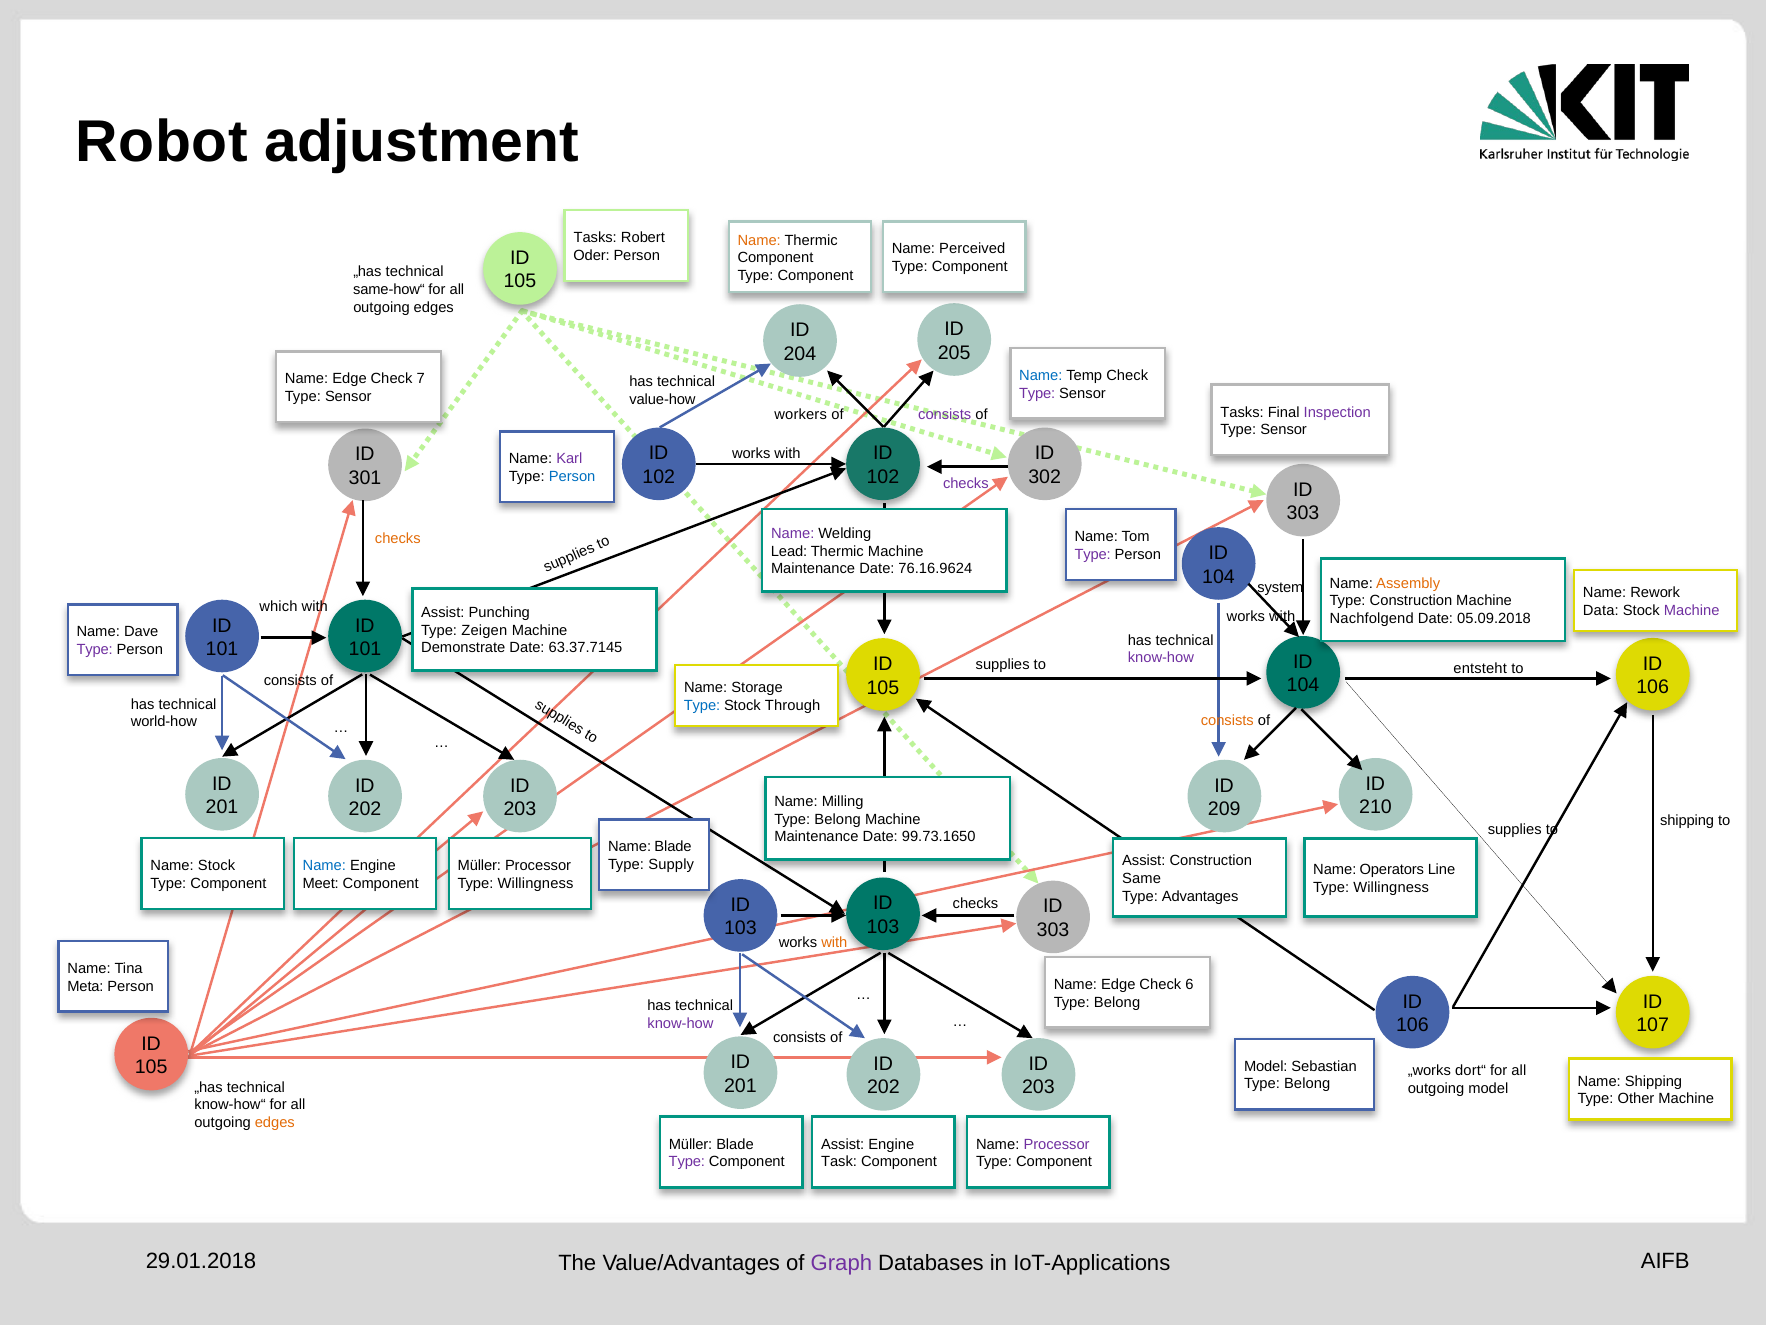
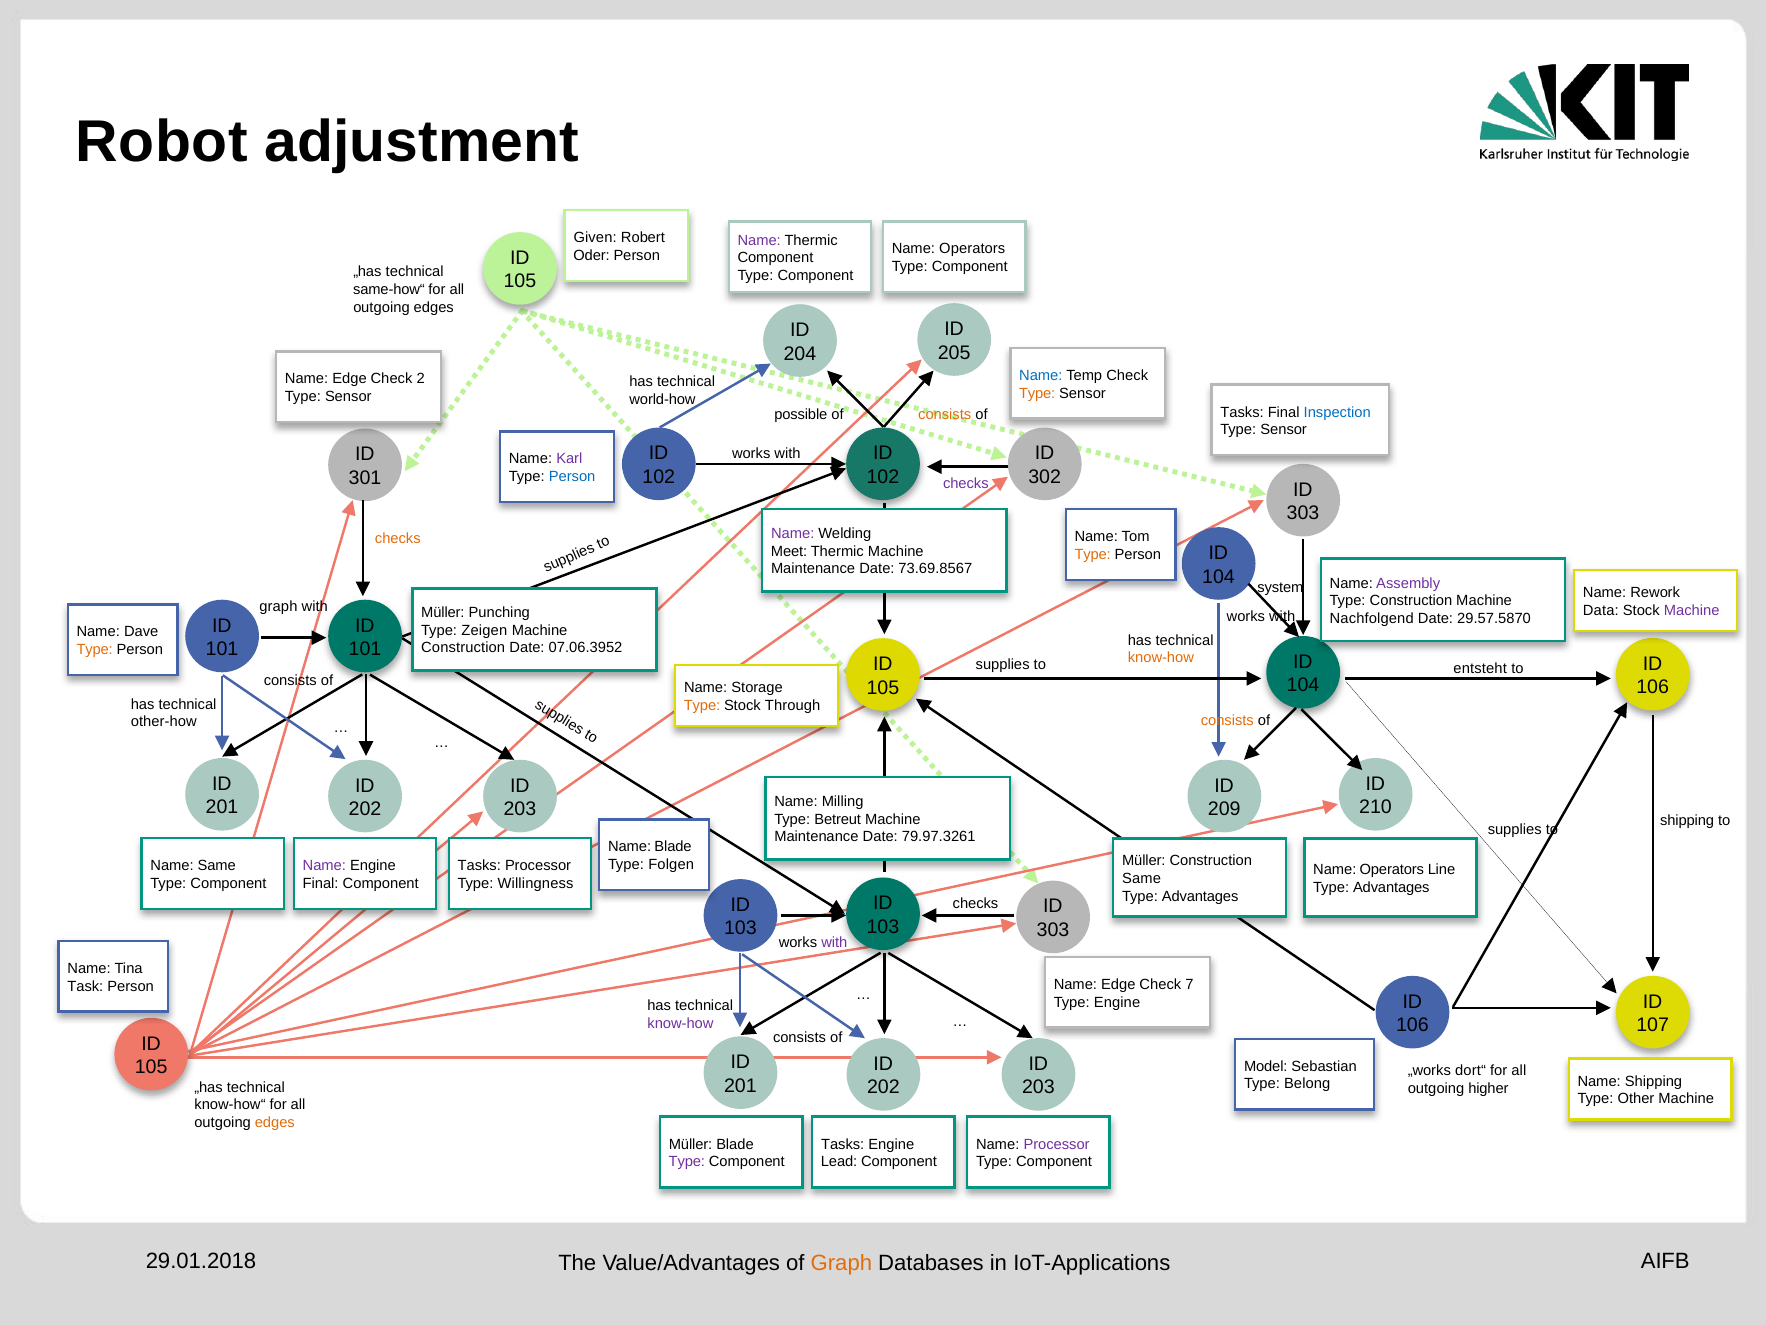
Tasks at (595, 238): Tasks -> Given
Name at (759, 240) colour: orange -> purple
Perceived at (972, 249): Perceived -> Operators
7: 7 -> 2
Type at (1037, 393) colour: purple -> orange
value-how: value-how -> world-how
Inspection colour: purple -> blue
workers: workers -> possible
consists at (945, 414) colour: purple -> orange
Lead: Lead -> Meet
Type at (1093, 554) colour: purple -> orange
76.16.9624: 76.16.9624 -> 73.69.8567
Assembly colour: orange -> purple
which at (278, 606): which -> graph
Assist at (443, 613): Assist -> Müller
05.09.2018: 05.09.2018 -> 29.57.5870
Demonstrate at (463, 648): Demonstrate -> Construction
63.37.7145: 63.37.7145 -> 07.06.3952
Type at (95, 649) colour: purple -> orange
know-how at (1161, 658) colour: purple -> orange
Type at (702, 705) colour: blue -> orange
world-how: world-how -> other-how
Belong at (838, 819): Belong -> Betreut
99.73.1650: 99.73.1650 -> 79.97.3261
Assist at (1144, 861): Assist -> Müller
Supply: Supply -> Folgen
Name Stock: Stock -> Same
Name at (324, 865) colour: blue -> purple
Müller at (479, 865): Müller -> Tasks
Meet at (321, 883): Meet -> Final
Willingness at (1391, 887): Willingness -> Advantages
with at (834, 942) colour: orange -> purple
6: 6 -> 7
Meta: Meta -> Task
Belong at (1117, 1002): Belong -> Engine
outgoing model: model -> higher
Assist at (843, 1144): Assist -> Tasks
Task: Task -> Lead
Graph at (841, 1263) colour: purple -> orange
